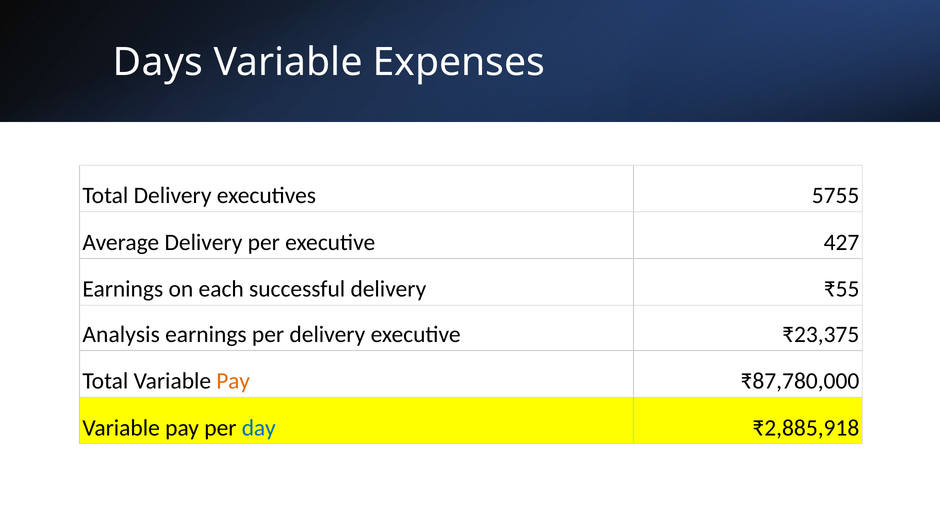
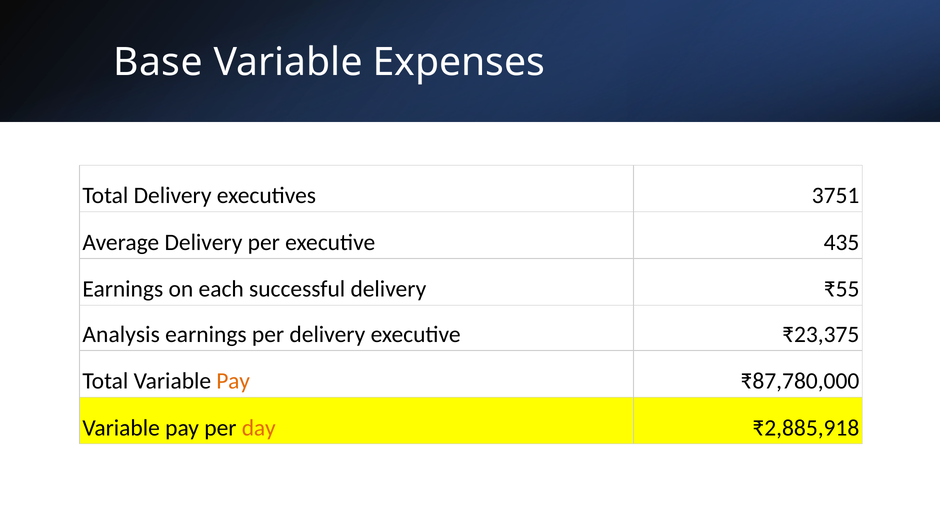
Days: Days -> Base
5755: 5755 -> 3751
427: 427 -> 435
day colour: blue -> orange
